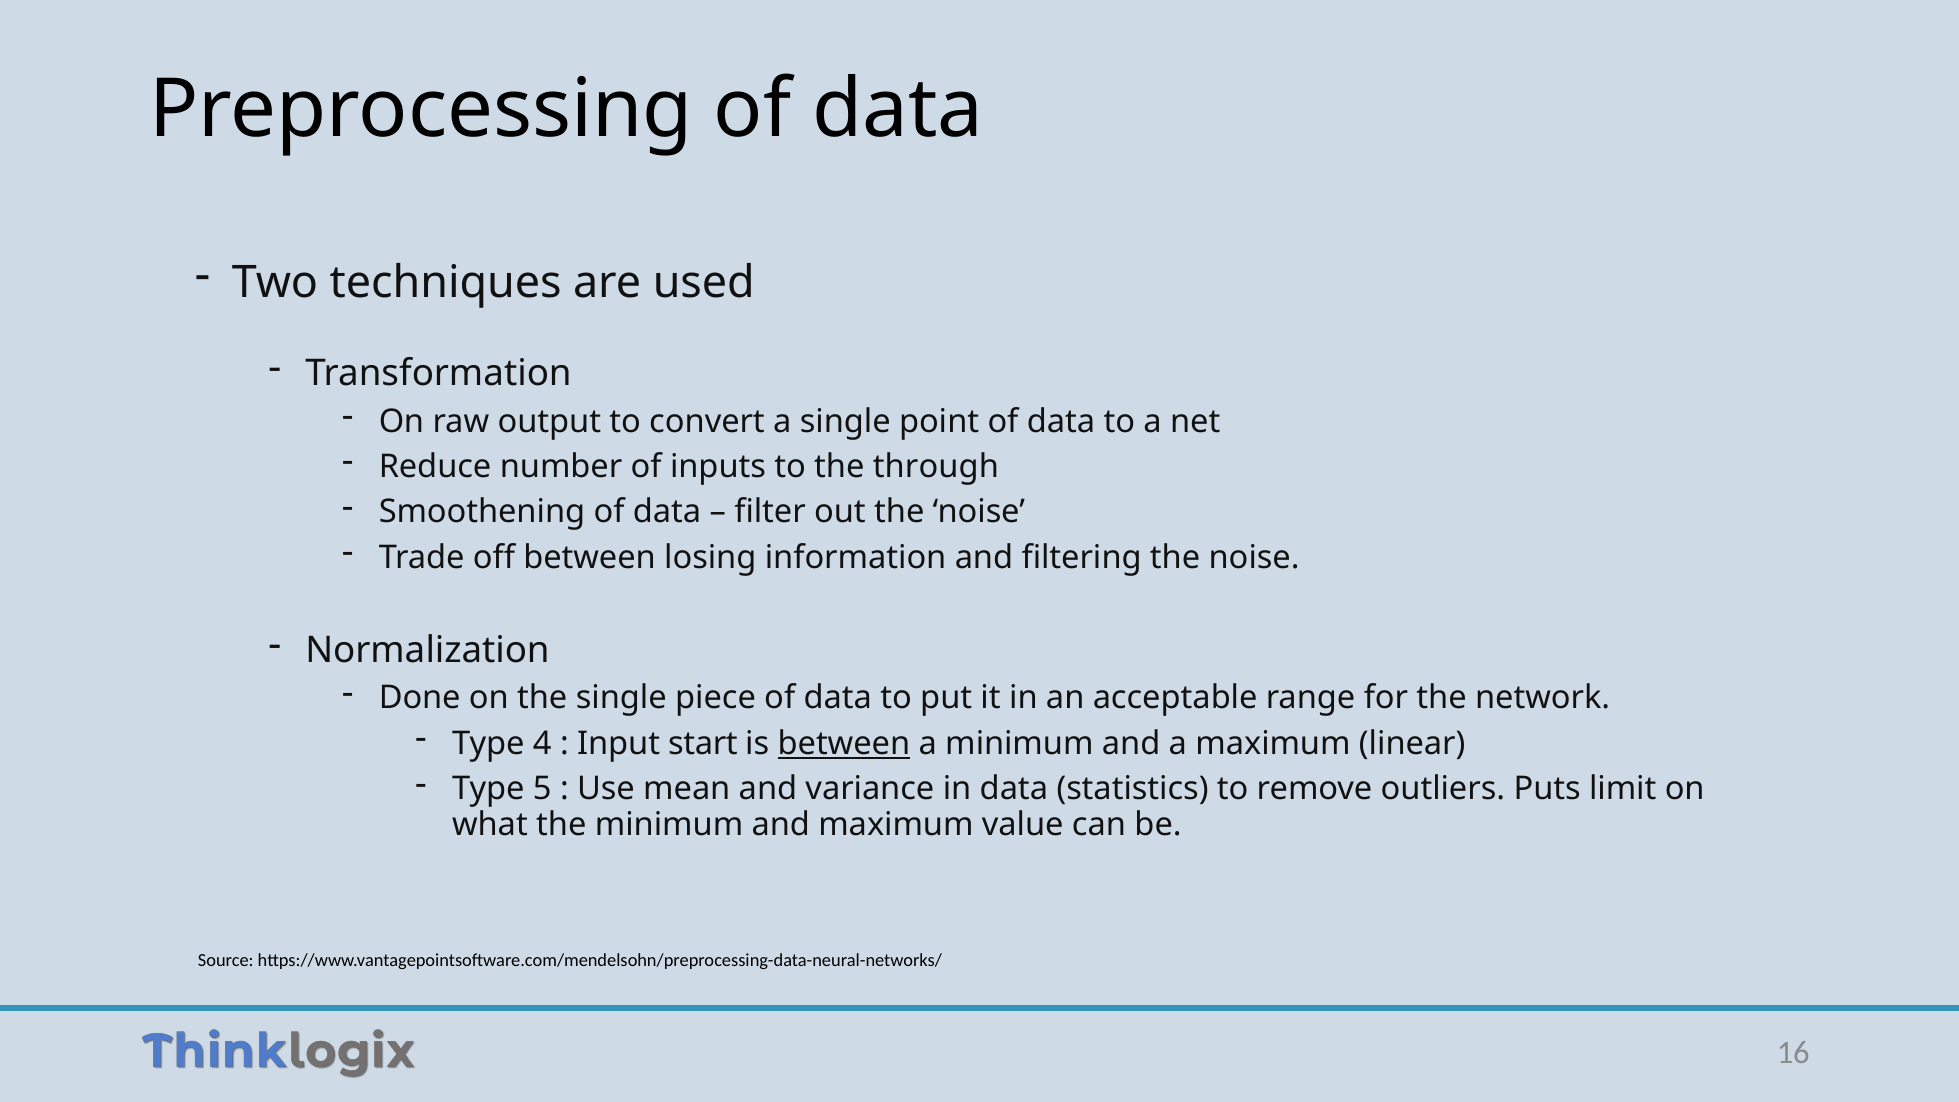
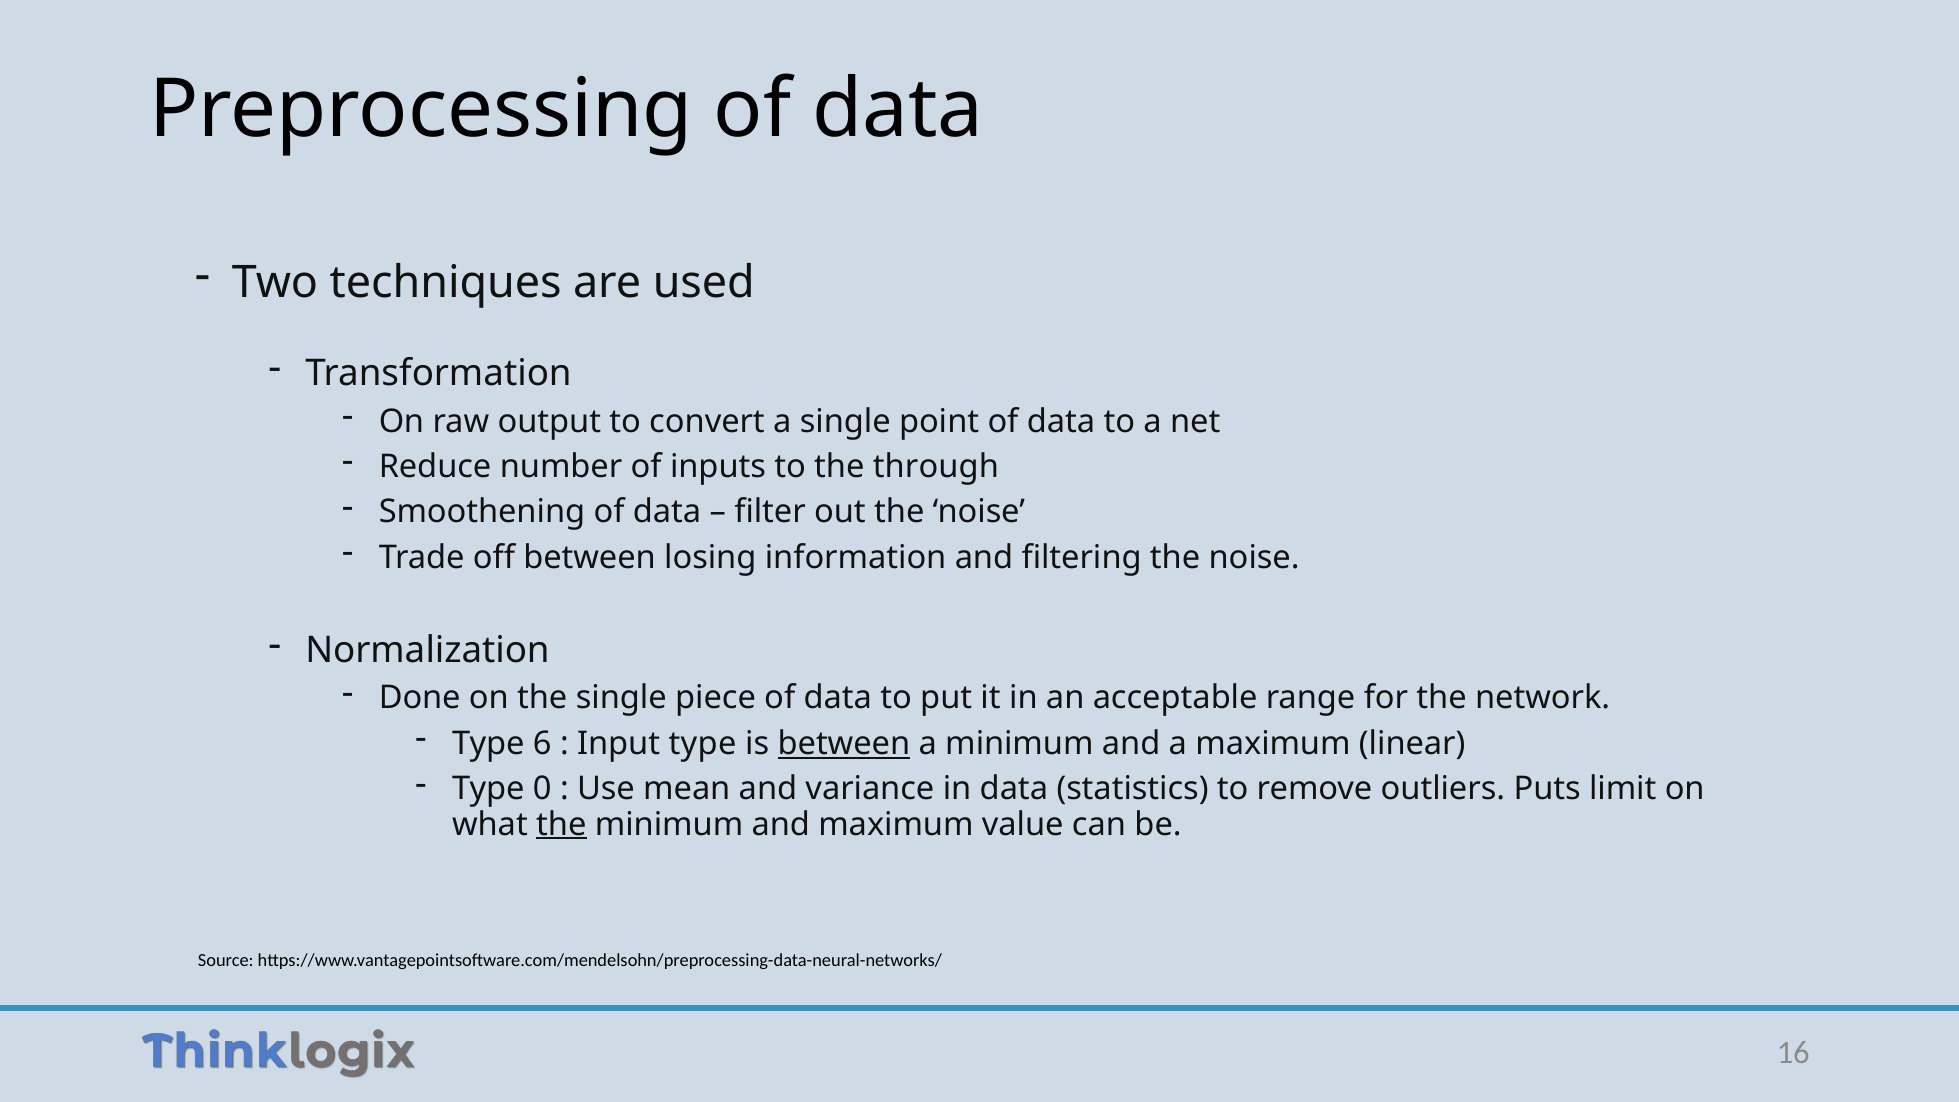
4: 4 -> 6
Input start: start -> type
5: 5 -> 0
the at (561, 824) underline: none -> present
